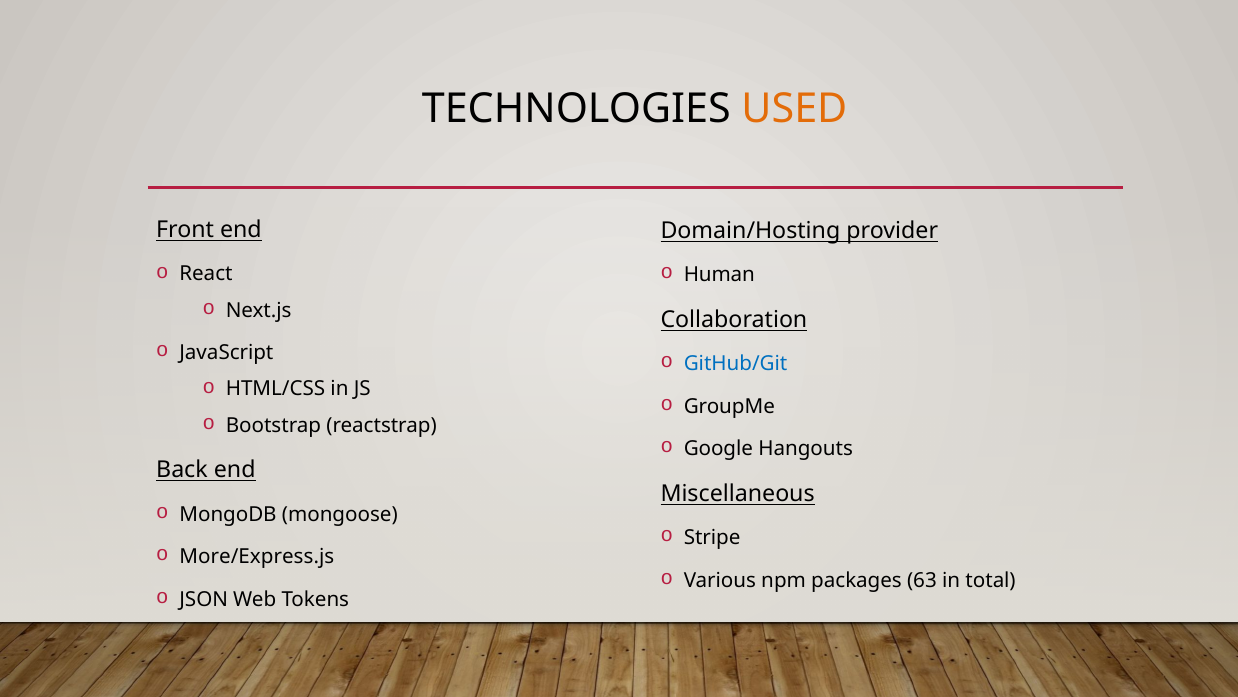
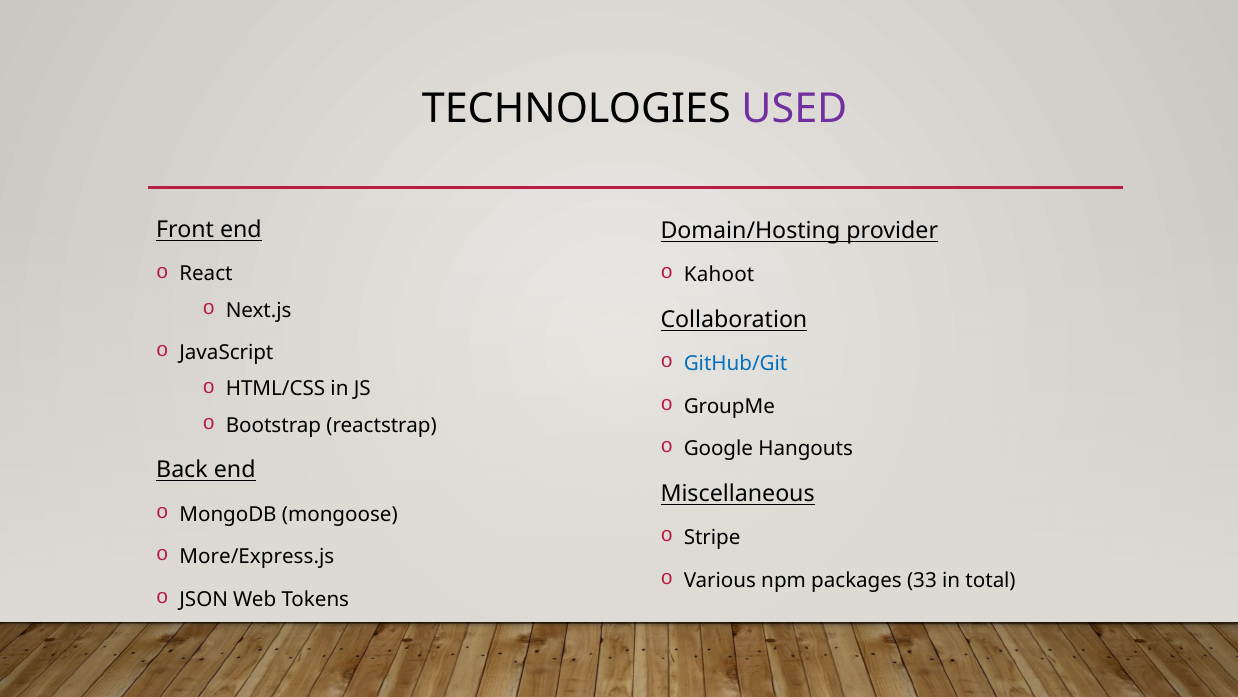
USED colour: orange -> purple
Human: Human -> Kahoot
63: 63 -> 33
